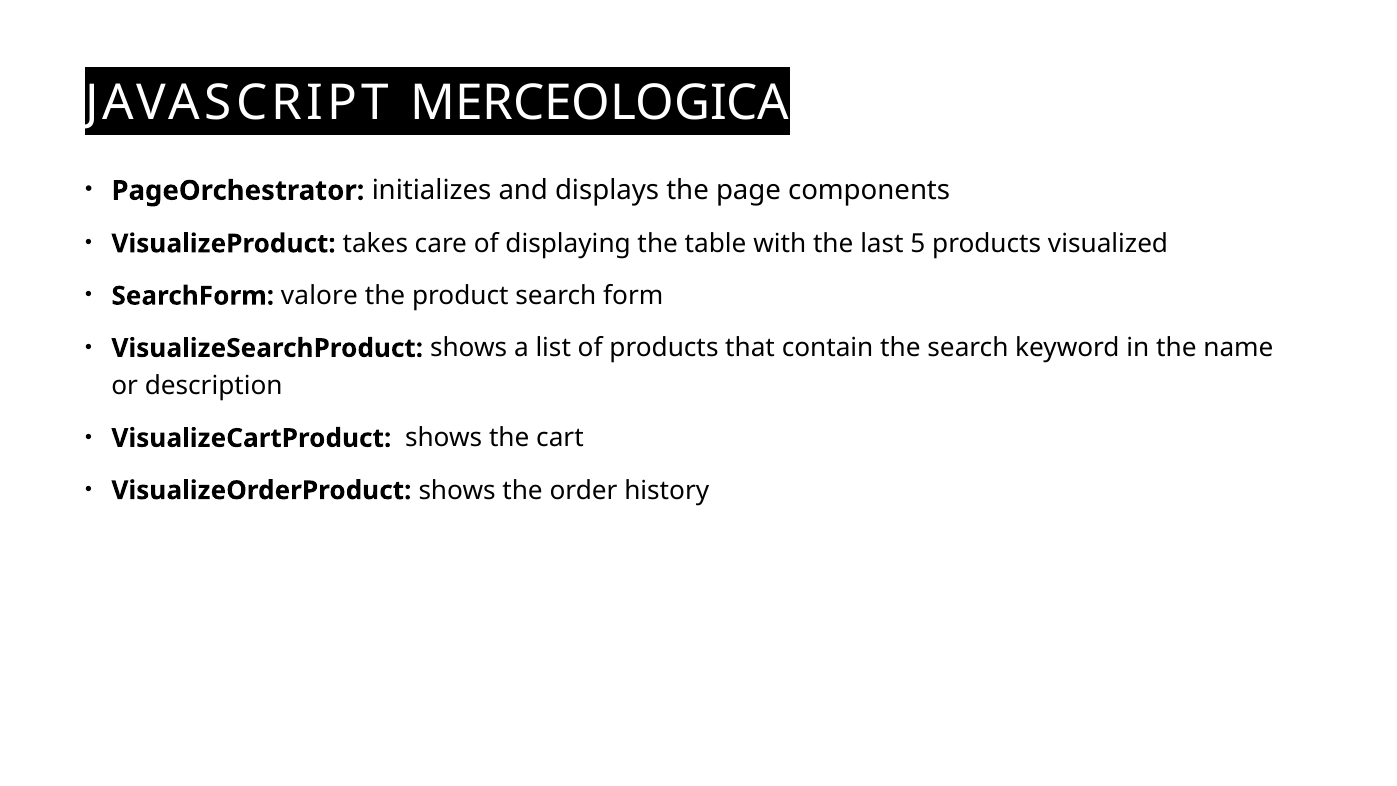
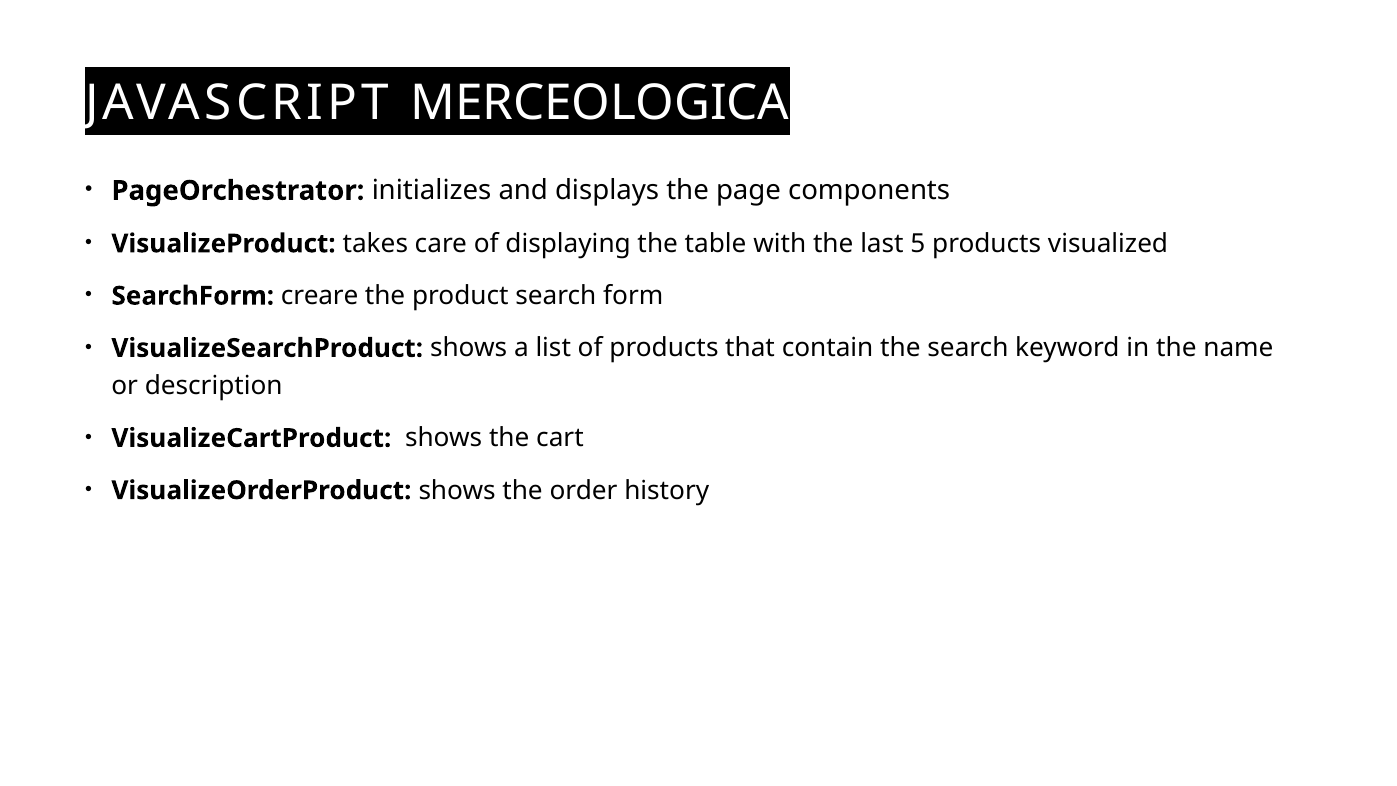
valore: valore -> creare
